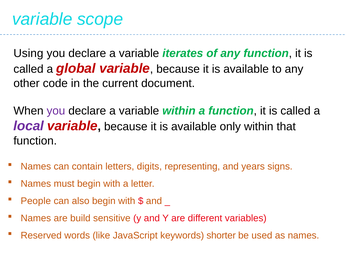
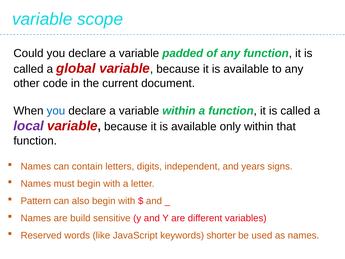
Using: Using -> Could
iterates: iterates -> padded
you at (56, 111) colour: purple -> blue
representing: representing -> independent
People: People -> Pattern
